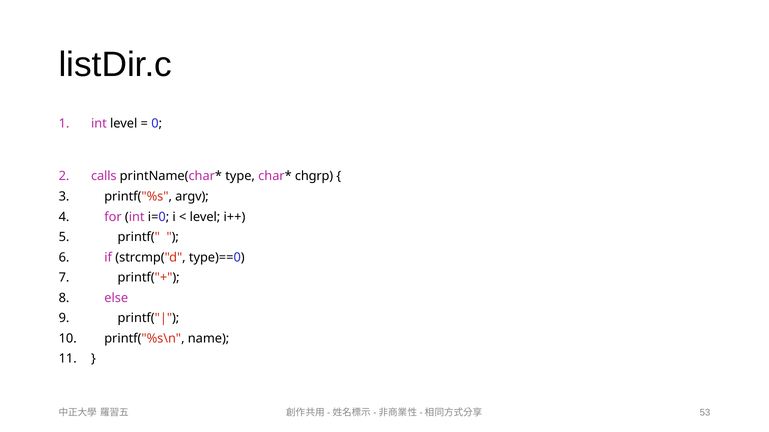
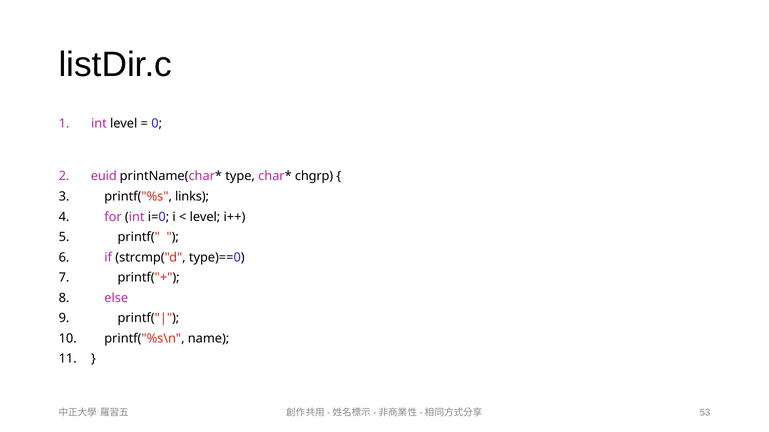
calls: calls -> euid
argv: argv -> links
